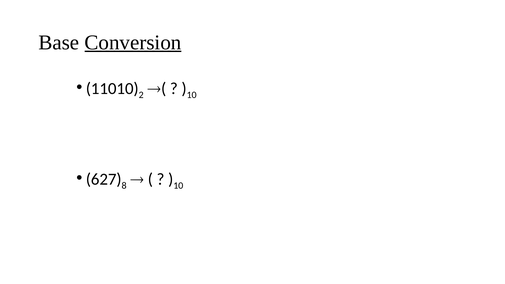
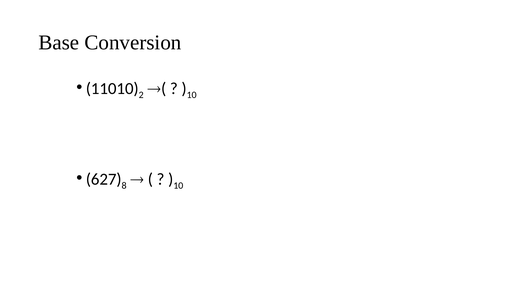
Conversion underline: present -> none
